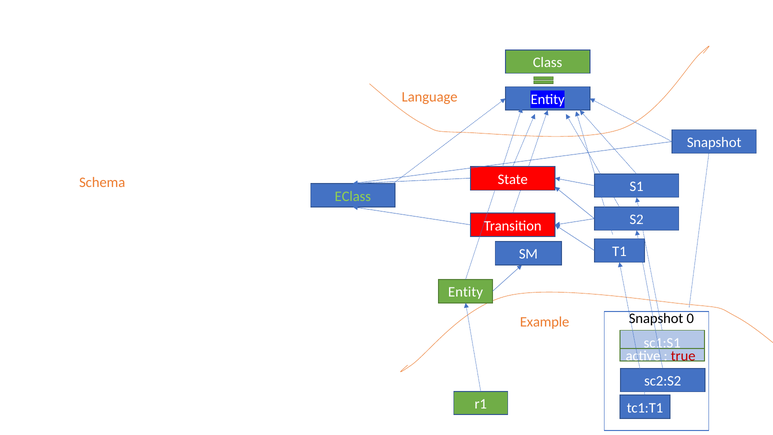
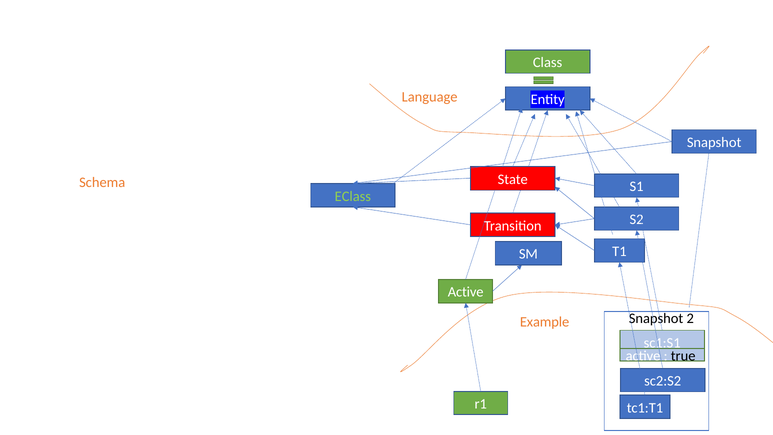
Entity at (466, 292): Entity -> Active
0: 0 -> 2
true colour: red -> black
